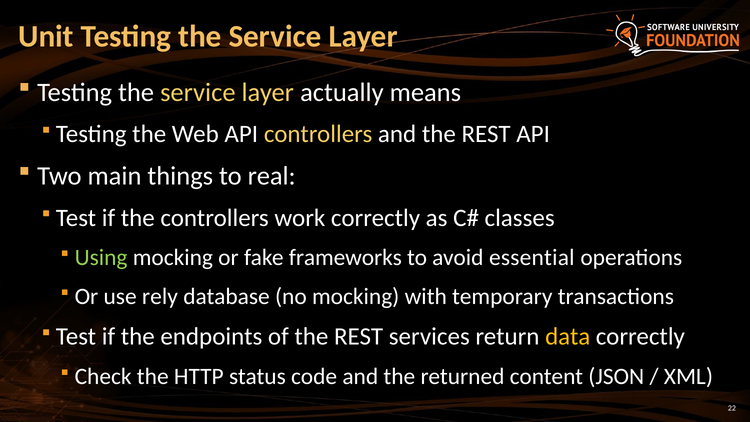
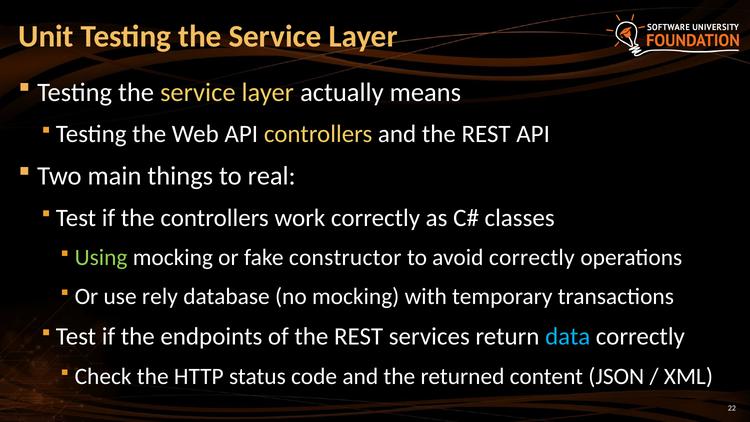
frameworks: frameworks -> constructor
avoid essential: essential -> correctly
data colour: yellow -> light blue
